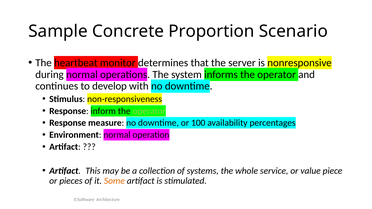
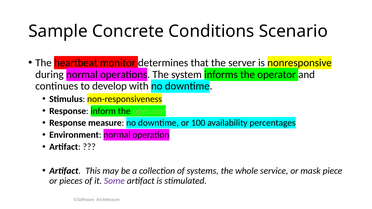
Proportion: Proportion -> Conditions
value: value -> mask
Some colour: orange -> purple
